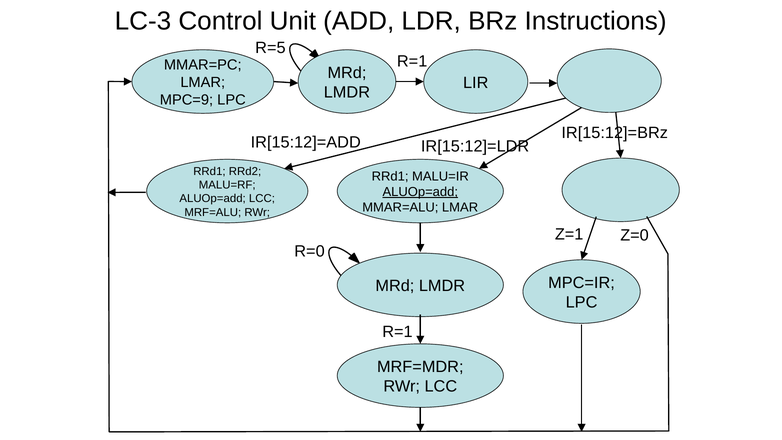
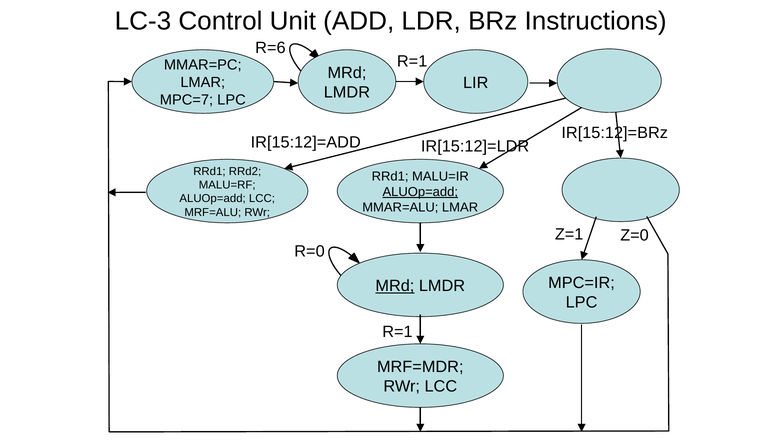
R=5: R=5 -> R=6
MPC=9: MPC=9 -> MPC=7
MRd at (395, 286) underline: none -> present
